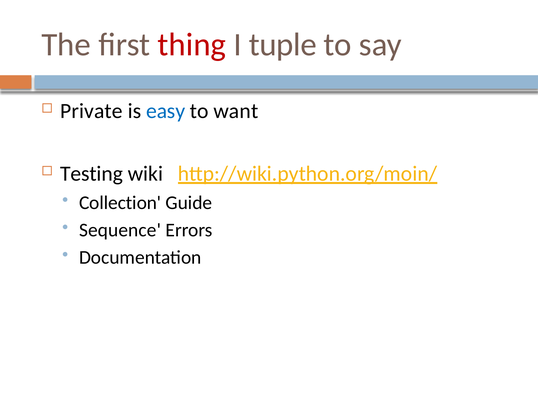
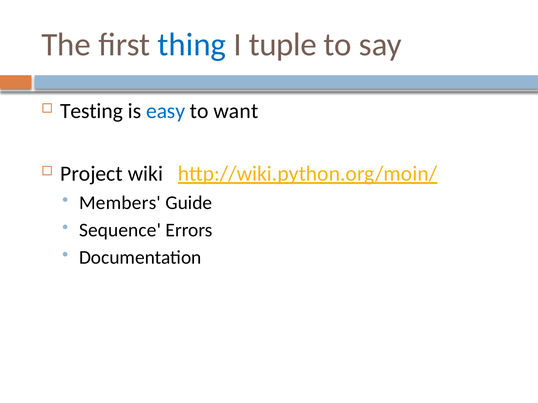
thing colour: red -> blue
Private: Private -> Testing
Testing: Testing -> Project
Collection: Collection -> Members
